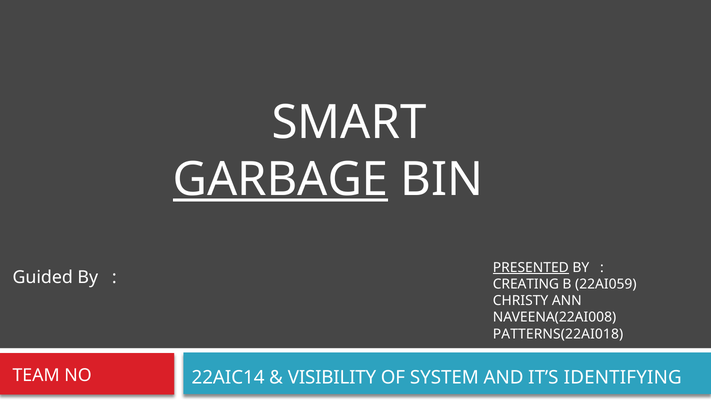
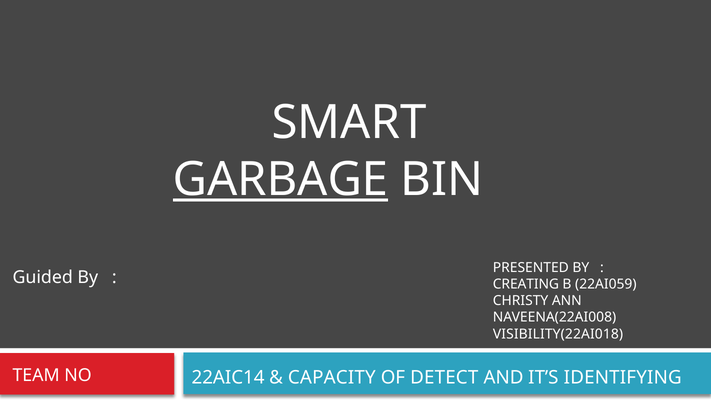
PRESENTED underline: present -> none
PATTERNS(22AI018: PATTERNS(22AI018 -> VISIBILITY(22AI018
VISIBILITY: VISIBILITY -> CAPACITY
SYSTEM: SYSTEM -> DETECT
